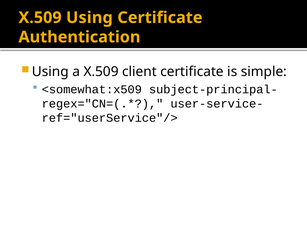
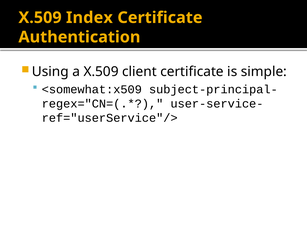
X.509 Using: Using -> Index
